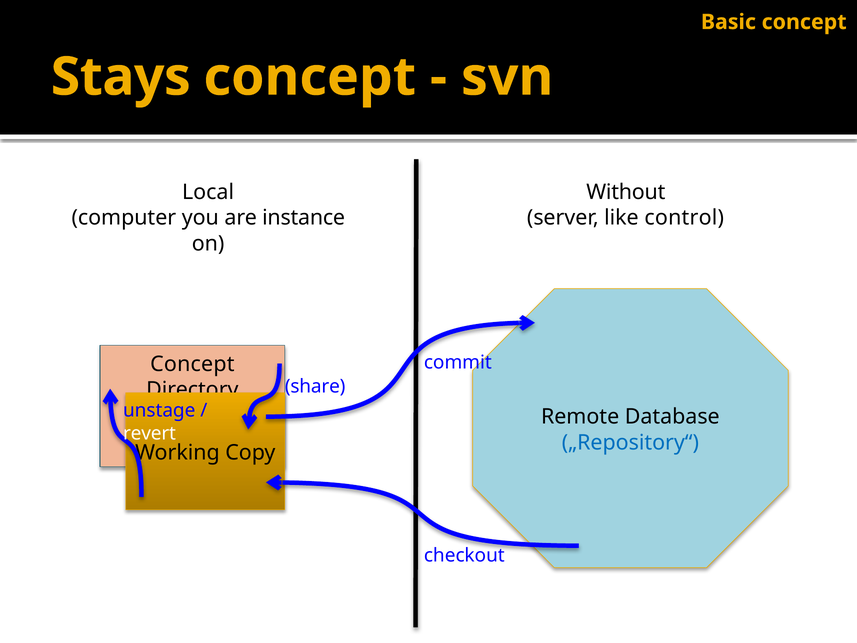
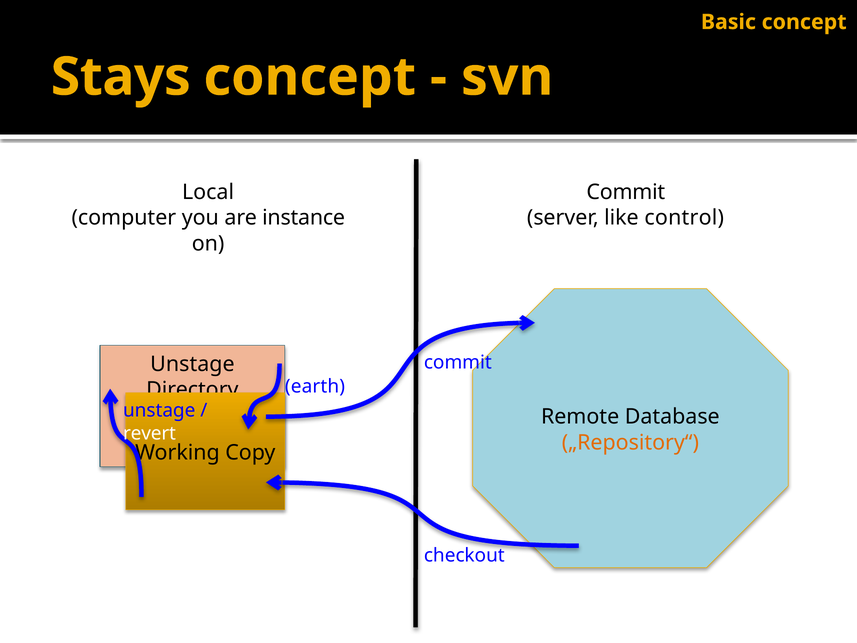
Without at (626, 192): Without -> Commit
Concept at (192, 364): Concept -> Unstage
share: share -> earth
„Repository“ colour: blue -> orange
